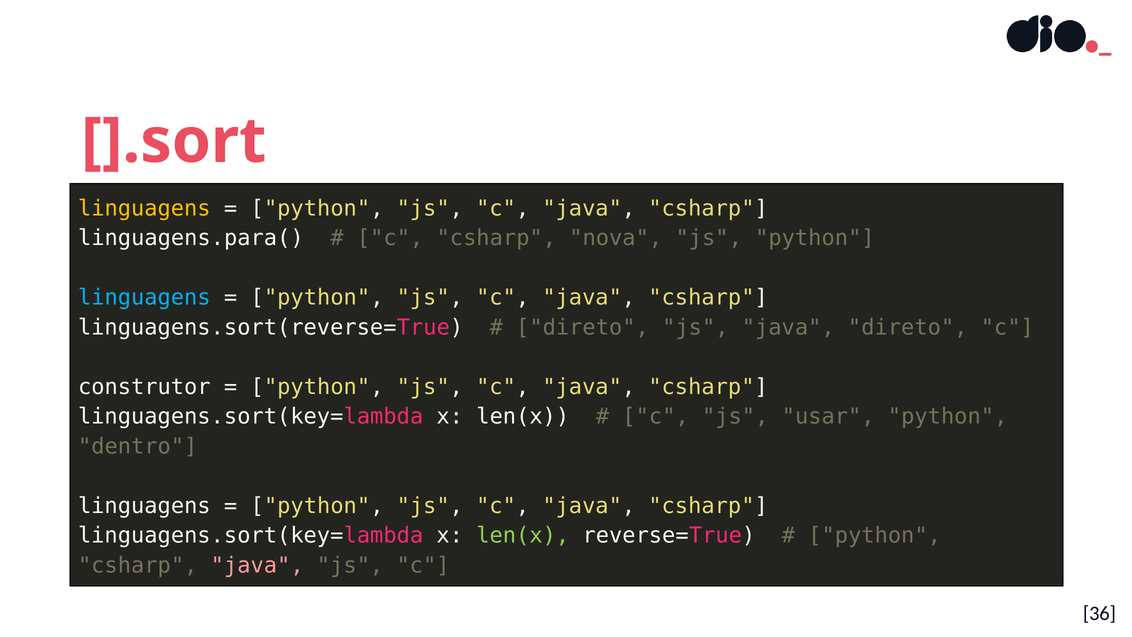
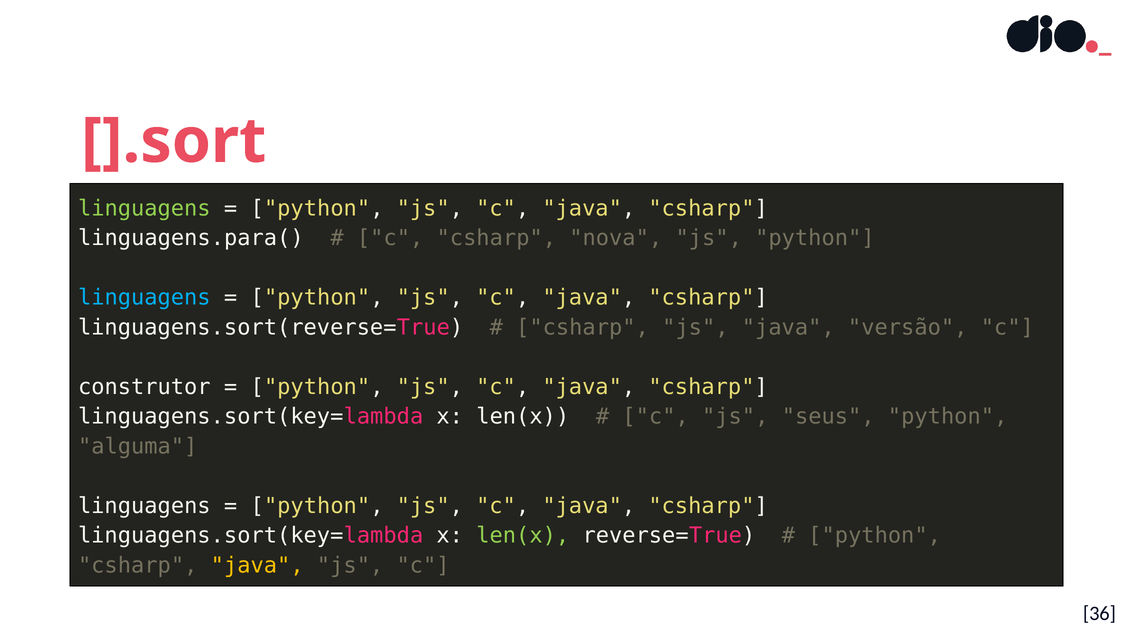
linguagens at (144, 208) colour: yellow -> light green
direto at (582, 327): direto -> csharp
java direto: direto -> versão
usar: usar -> seus
dentro: dentro -> alguma
java at (257, 565) colour: pink -> yellow
